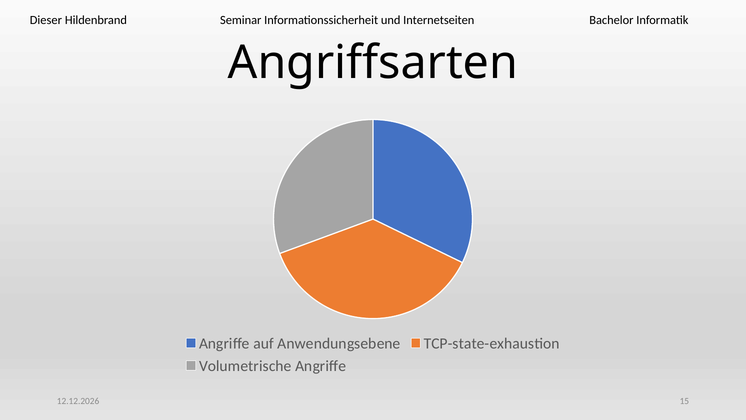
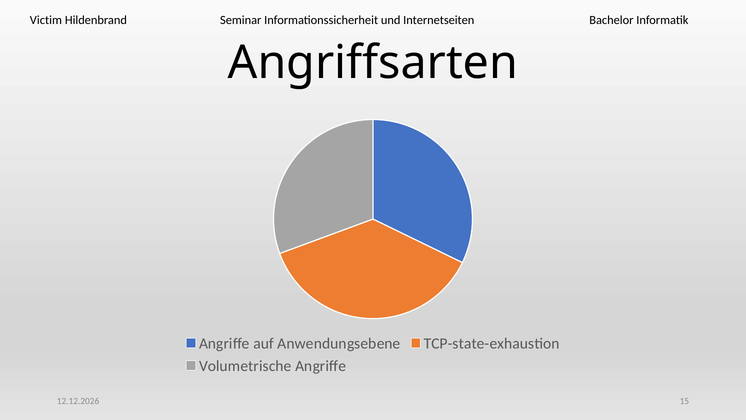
Dieser: Dieser -> Victim
